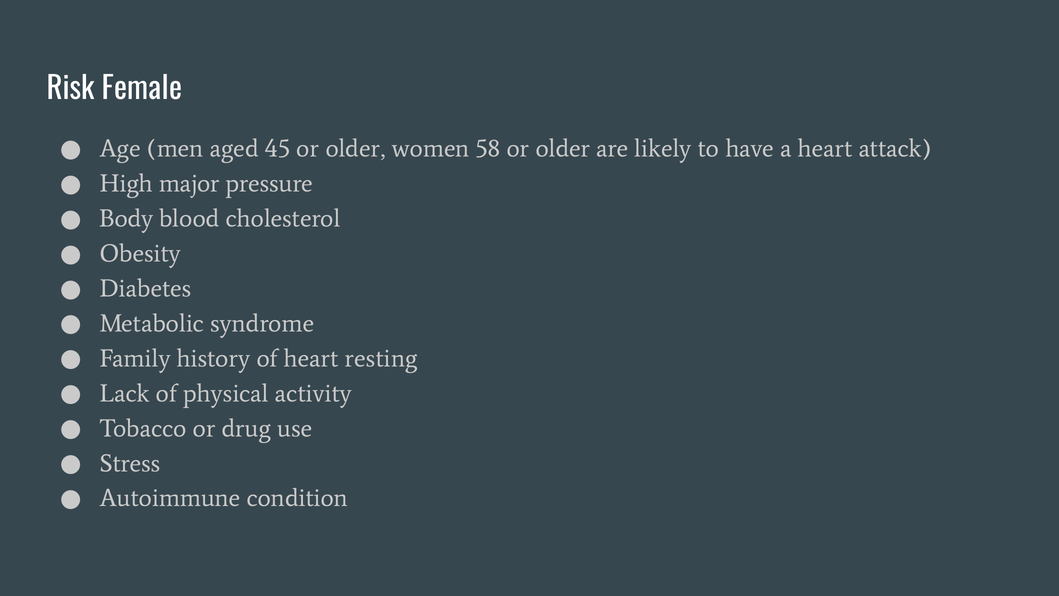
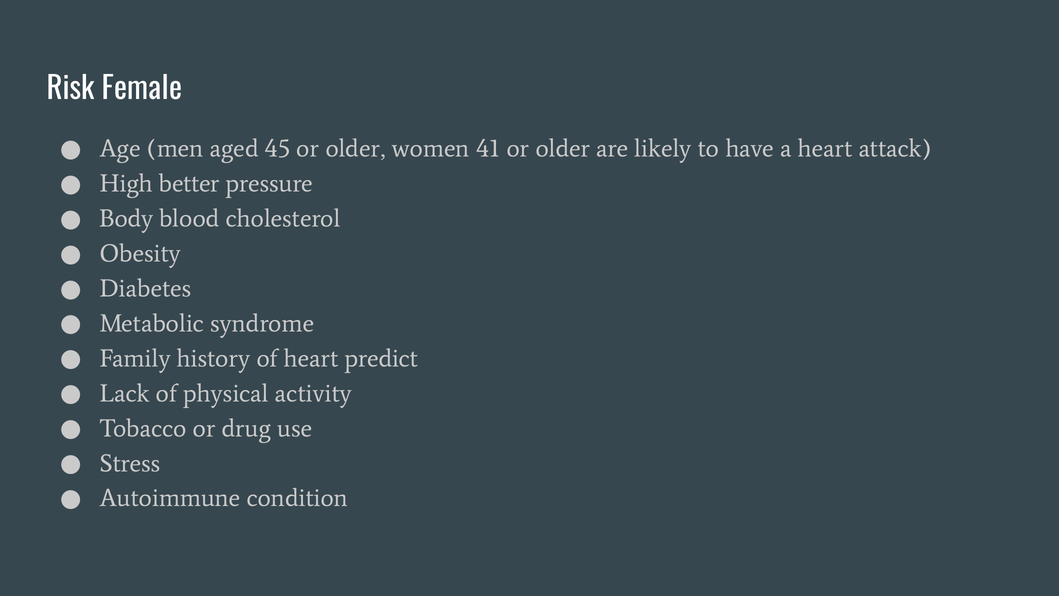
58: 58 -> 41
major: major -> better
resting: resting -> predict
